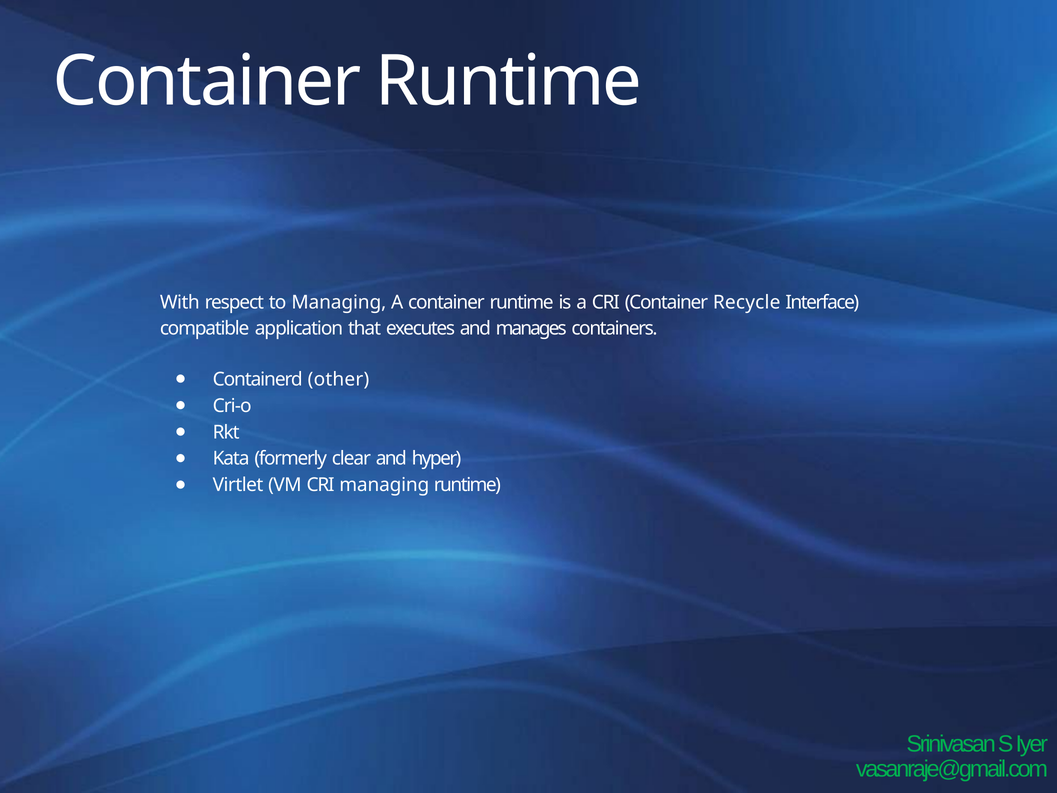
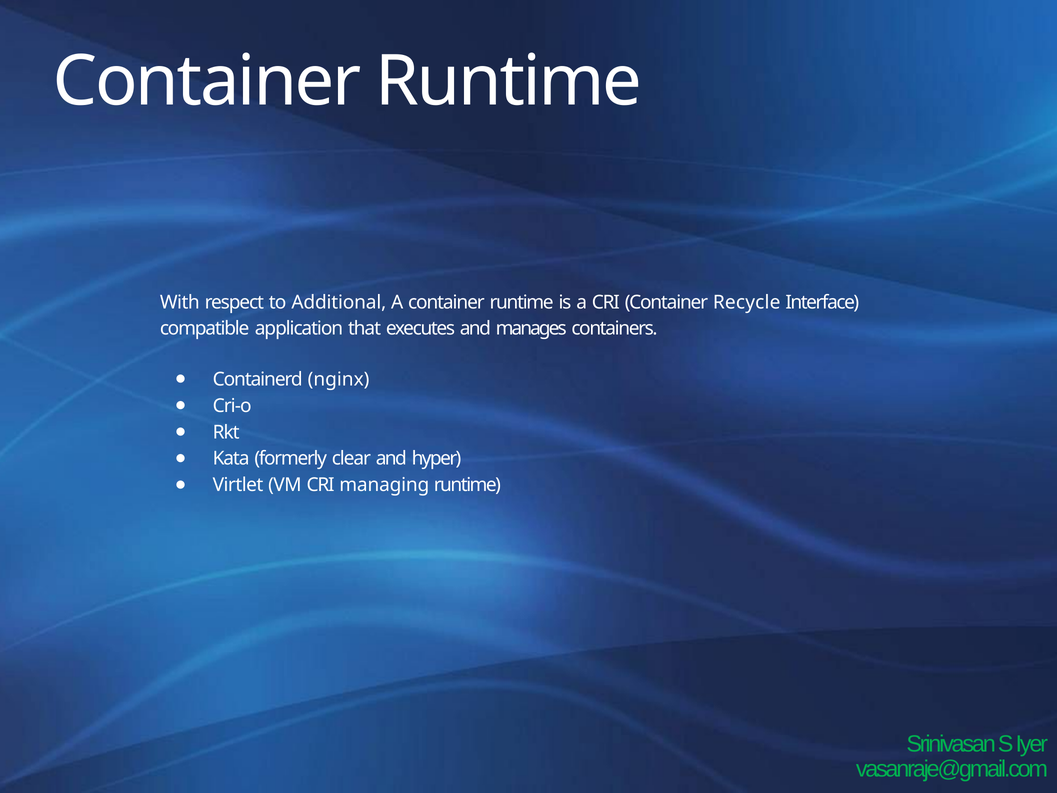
to Managing: Managing -> Additional
other: other -> nginx
